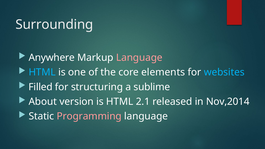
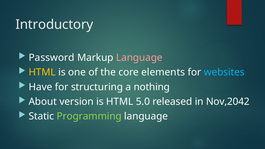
Surrounding: Surrounding -> Introductory
Anywhere: Anywhere -> Password
HTML at (42, 72) colour: light blue -> yellow
Filled: Filled -> Have
sublime: sublime -> nothing
2.1: 2.1 -> 5.0
Nov,2014: Nov,2014 -> Nov,2042
Programming colour: pink -> light green
